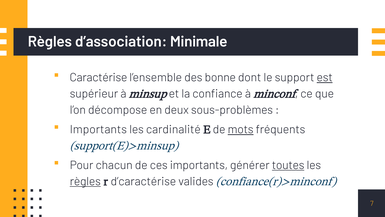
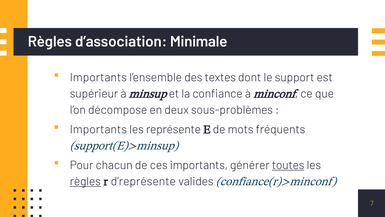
Caractérise at (98, 77): Caractérise -> Importants
bonne: bonne -> textes
est underline: present -> none
cardinalité: cardinalité -> représente
mots underline: present -> none
d’caractérise: d’caractérise -> d’représente
